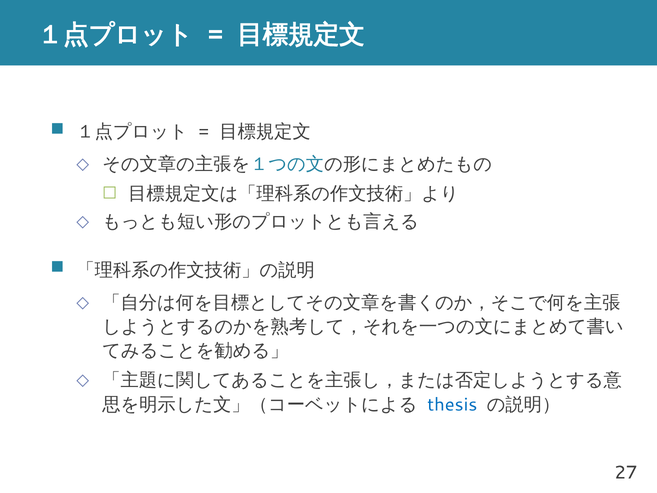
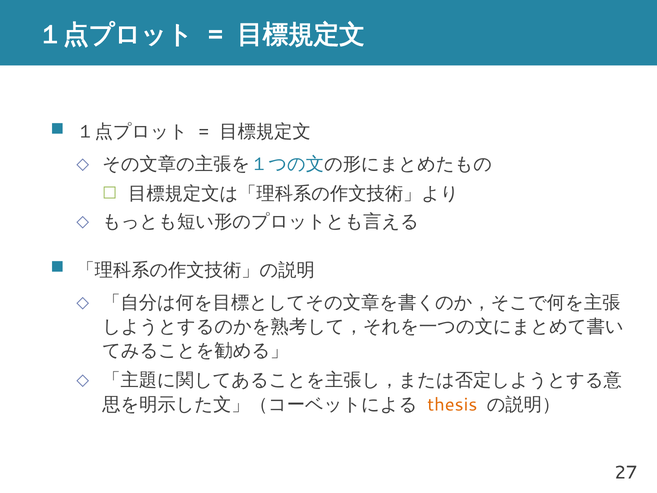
thesis colour: blue -> orange
